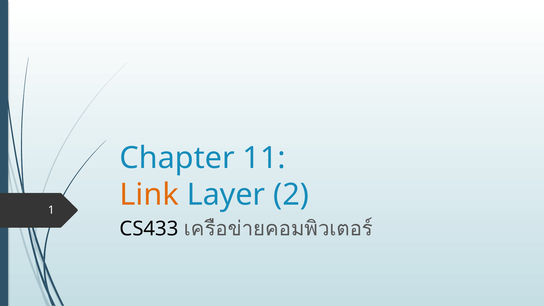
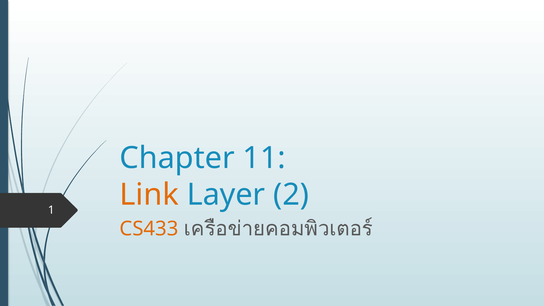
CS433 colour: black -> orange
